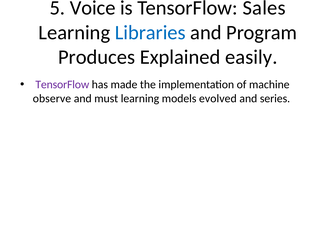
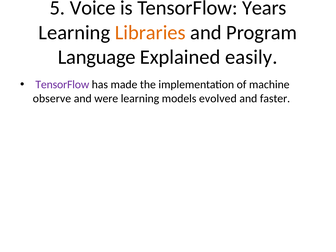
Sales: Sales -> Years
Libraries colour: blue -> orange
Produces: Produces -> Language
must: must -> were
series: series -> faster
